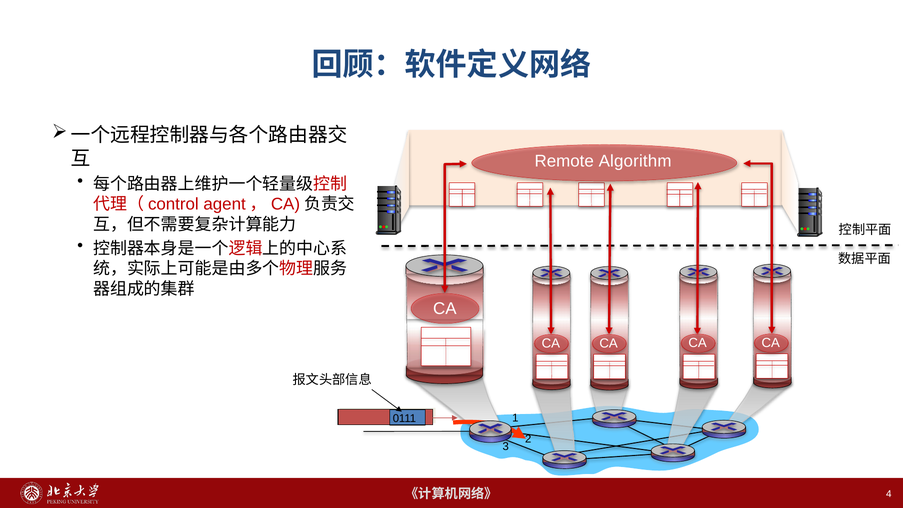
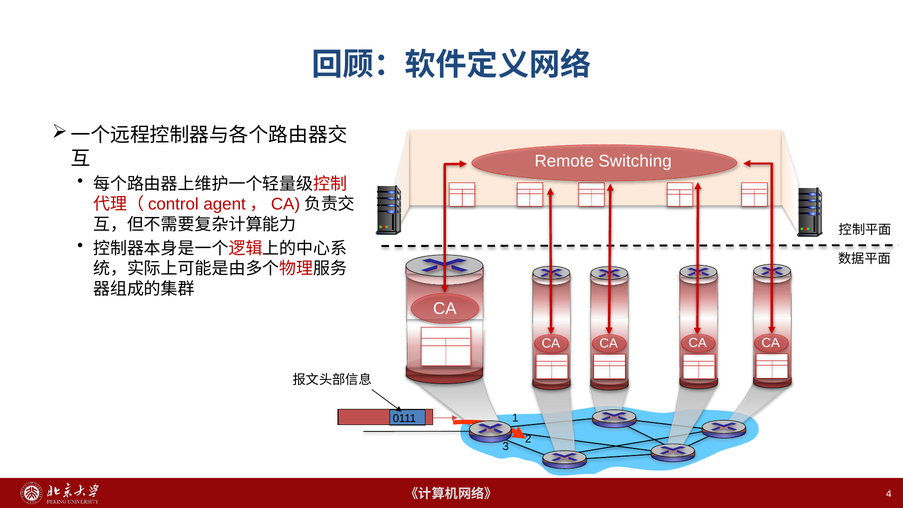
Algorithm: Algorithm -> Switching
